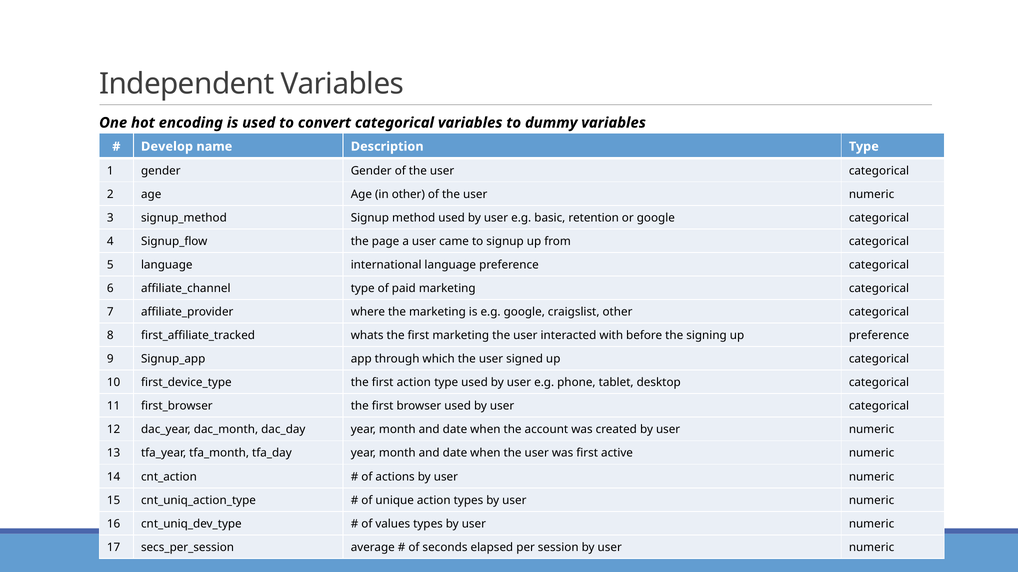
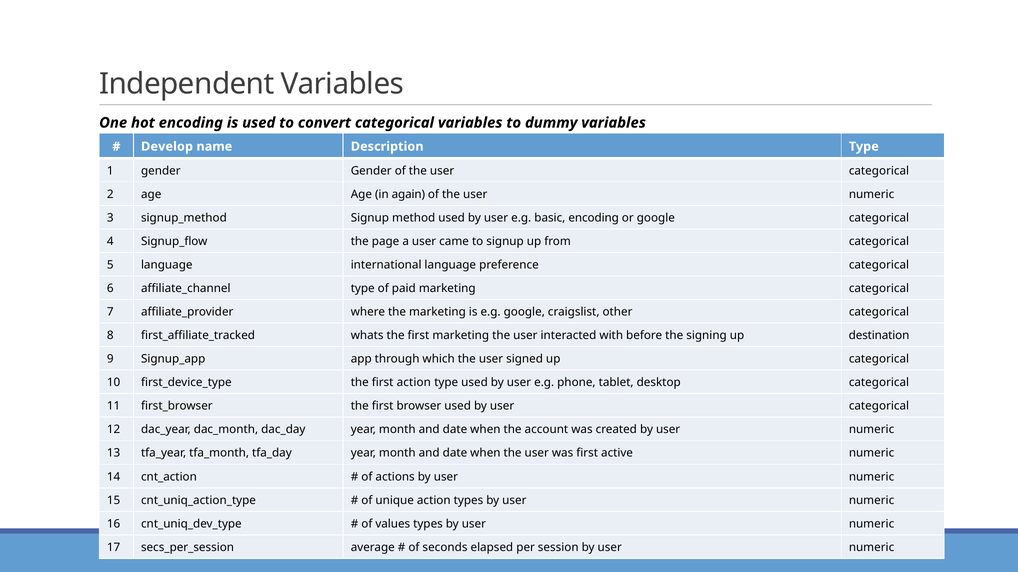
in other: other -> again
basic retention: retention -> encoding
up preference: preference -> destination
